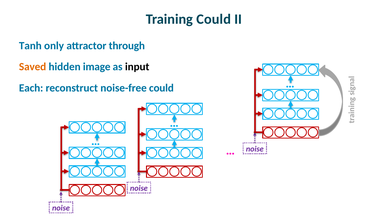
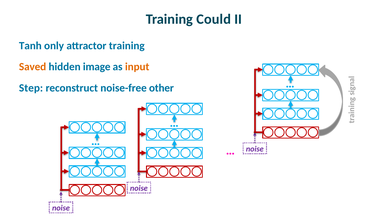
attractor through: through -> training
input colour: black -> orange
Each: Each -> Step
noise-free could: could -> other
